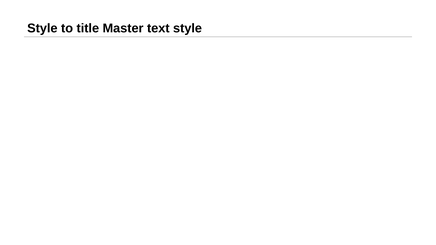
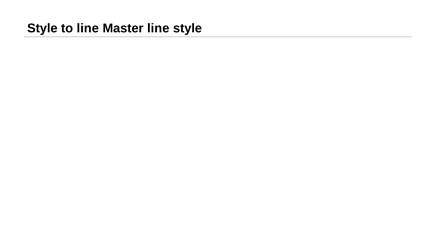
to title: title -> line
Master text: text -> line
